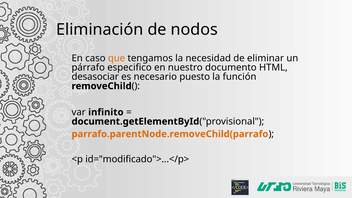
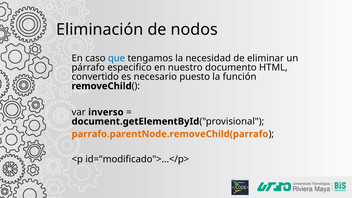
que colour: orange -> blue
desasociar: desasociar -> convertido
infinito: infinito -> inverso
